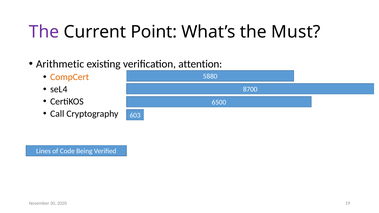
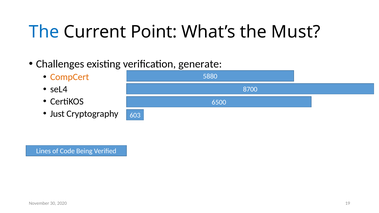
The at (44, 32) colour: purple -> blue
Arithmetic: Arithmetic -> Challenges
attention: attention -> generate
Call: Call -> Just
